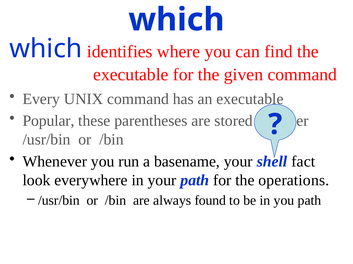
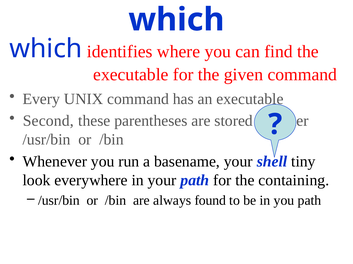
Popular: Popular -> Second
fact: fact -> tiny
operations: operations -> containing
